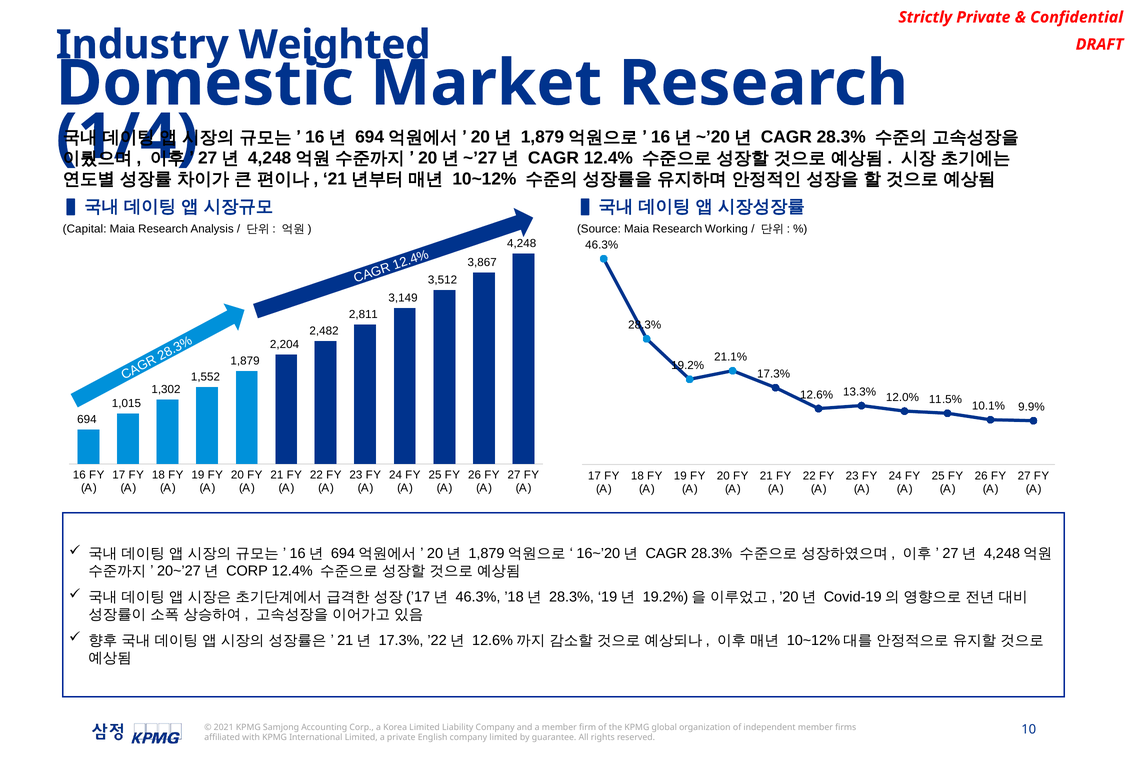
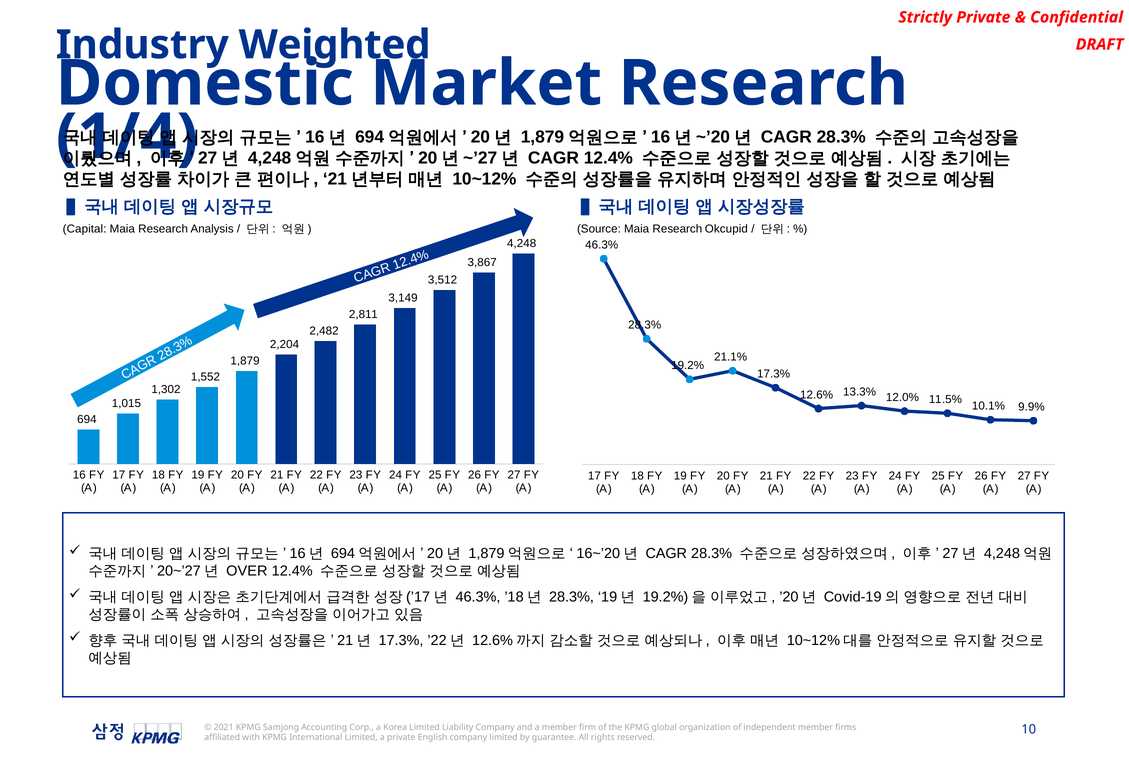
Working: Working -> Okcupid
CORP at (247, 571): CORP -> OVER
